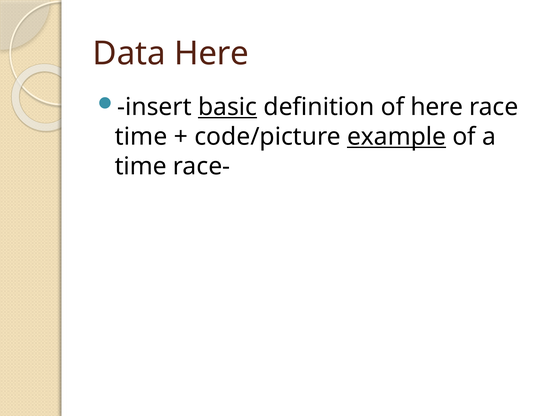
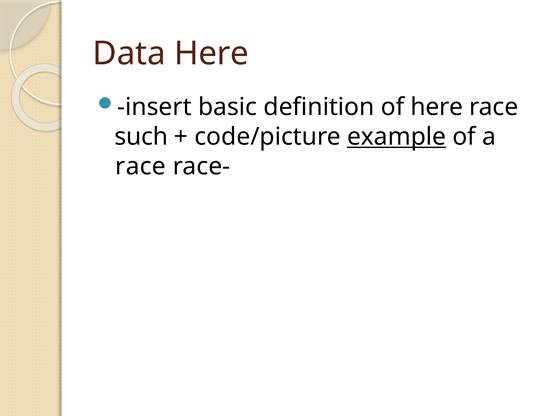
basic underline: present -> none
time at (141, 137): time -> such
time at (141, 166): time -> race
